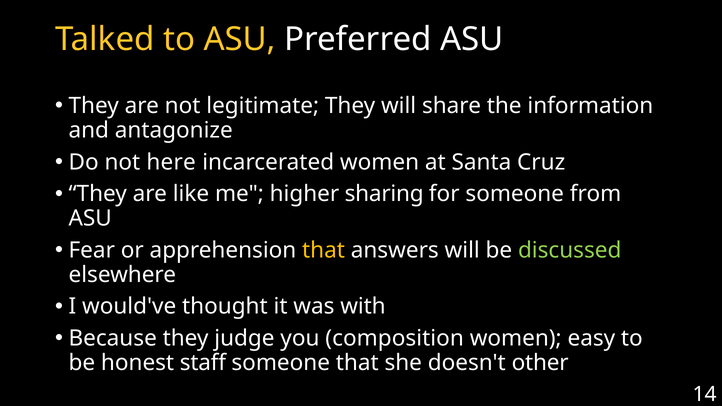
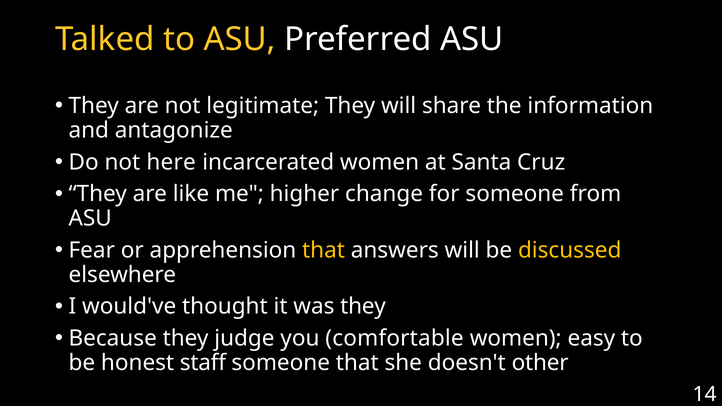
sharing: sharing -> change
discussed colour: light green -> yellow
was with: with -> they
composition: composition -> comfortable
